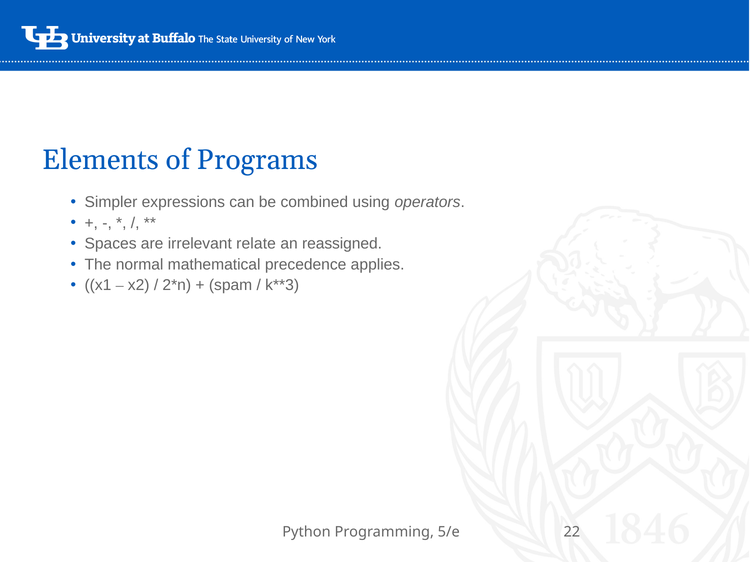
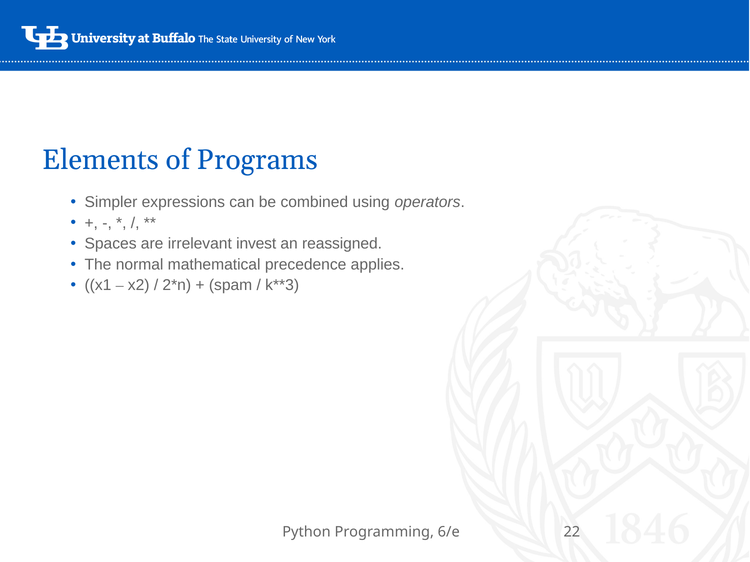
relate: relate -> invest
5/e: 5/e -> 6/e
